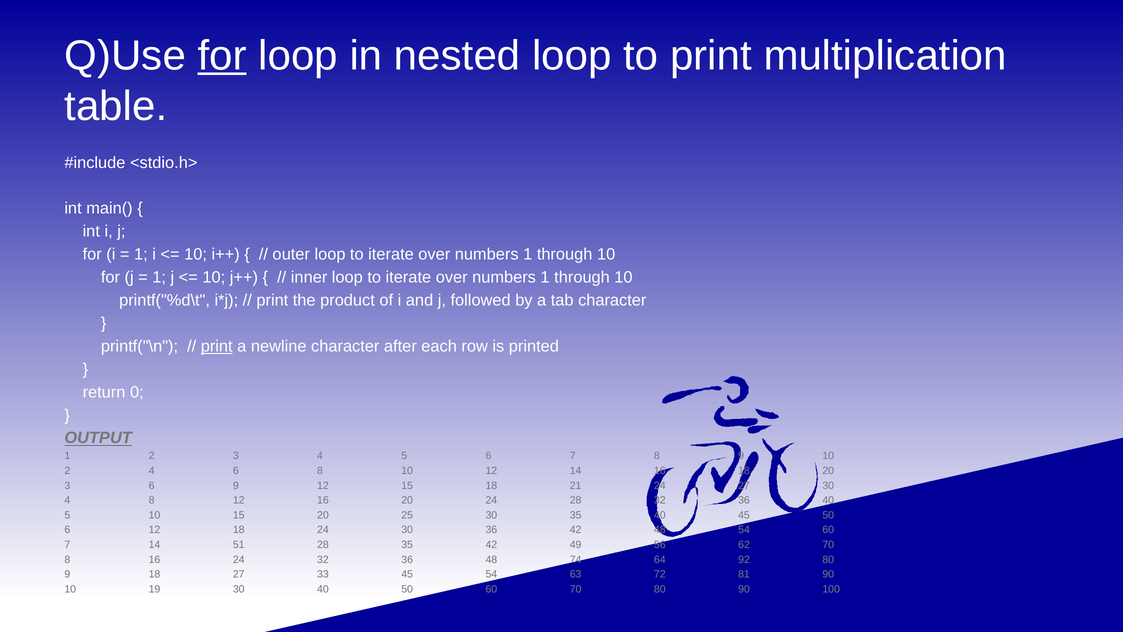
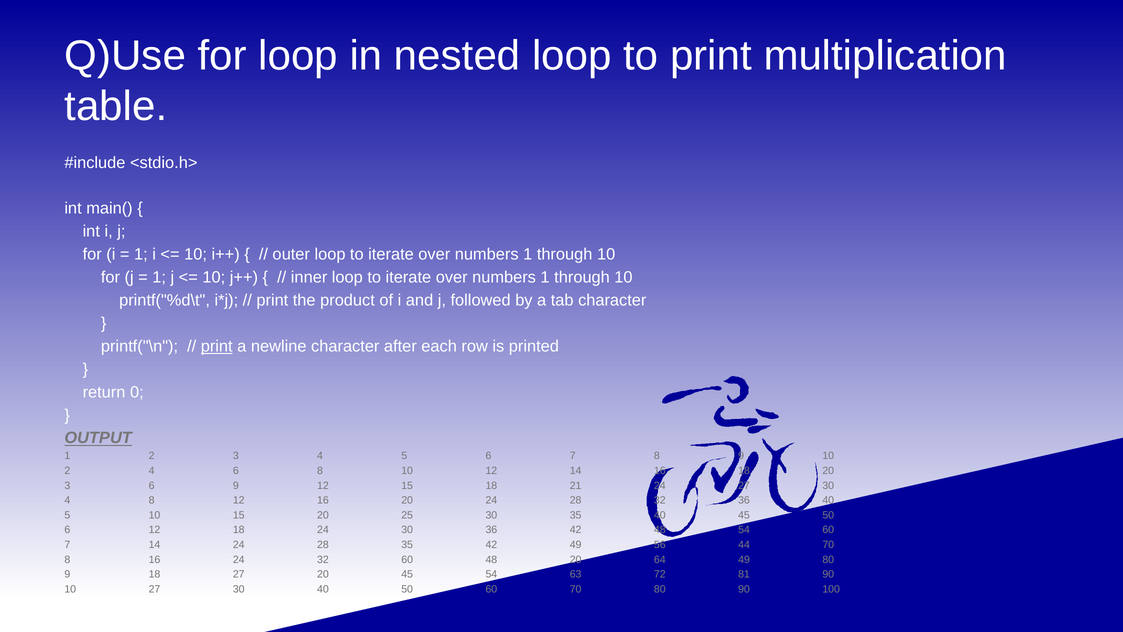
for at (222, 56) underline: present -> none
14 51: 51 -> 24
62: 62 -> 44
24 32 36: 36 -> 60
48 74: 74 -> 20
64 92: 92 -> 49
27 33: 33 -> 20
10 19: 19 -> 27
